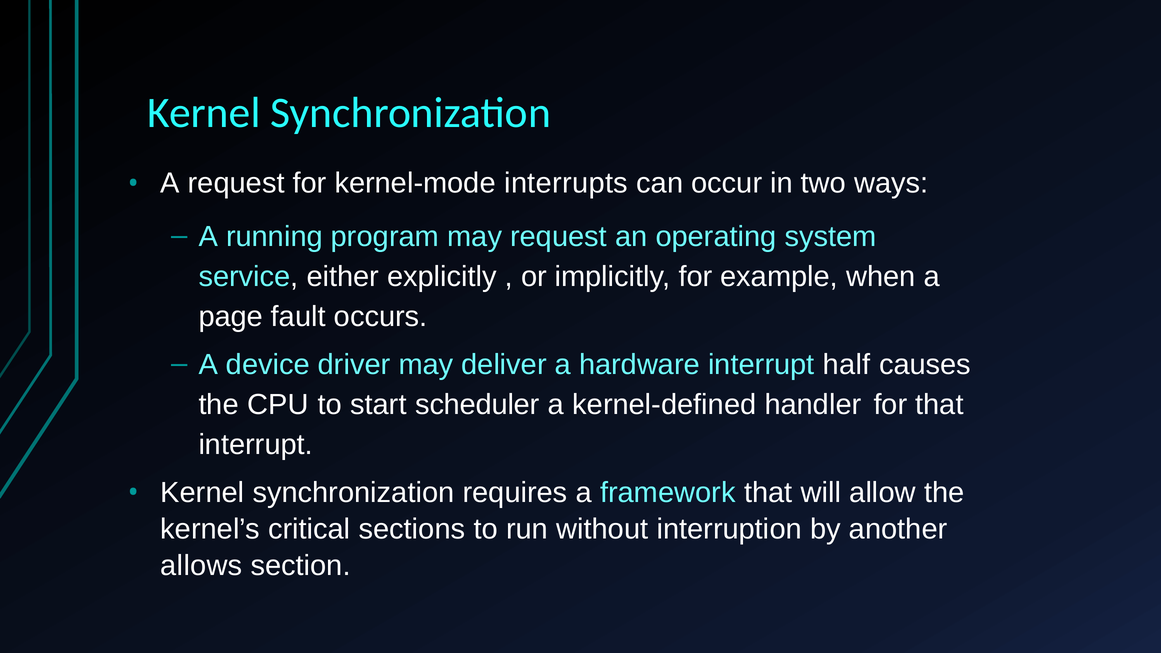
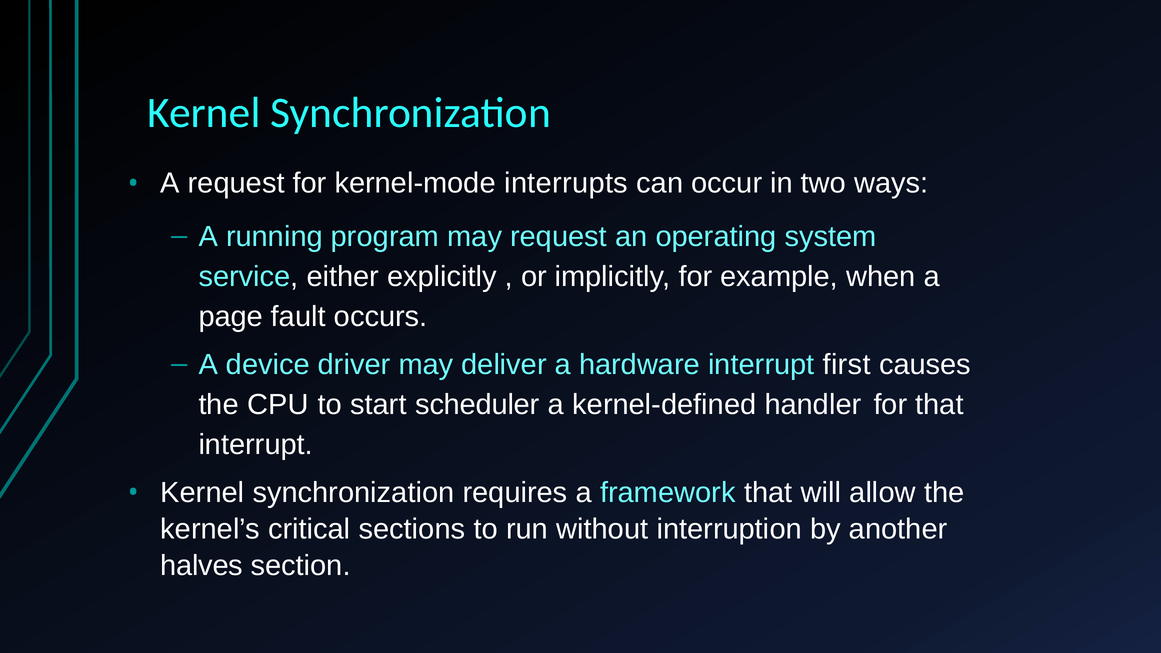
half: half -> first
allows: allows -> halves
